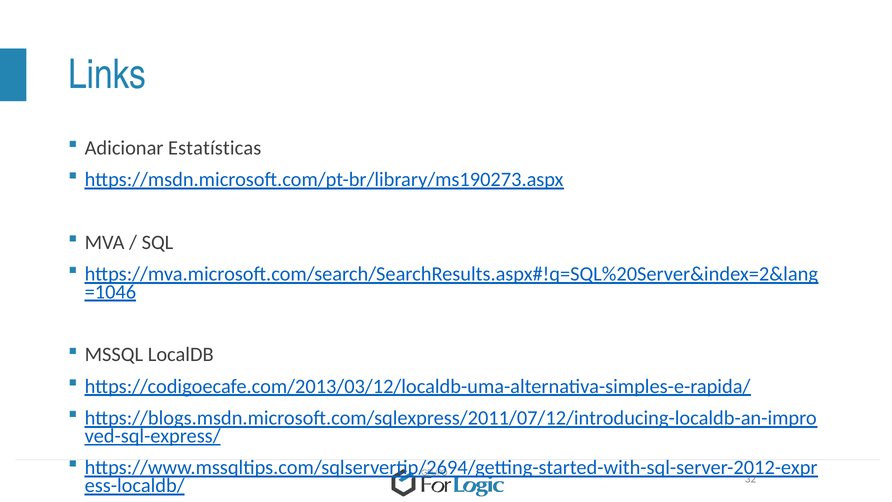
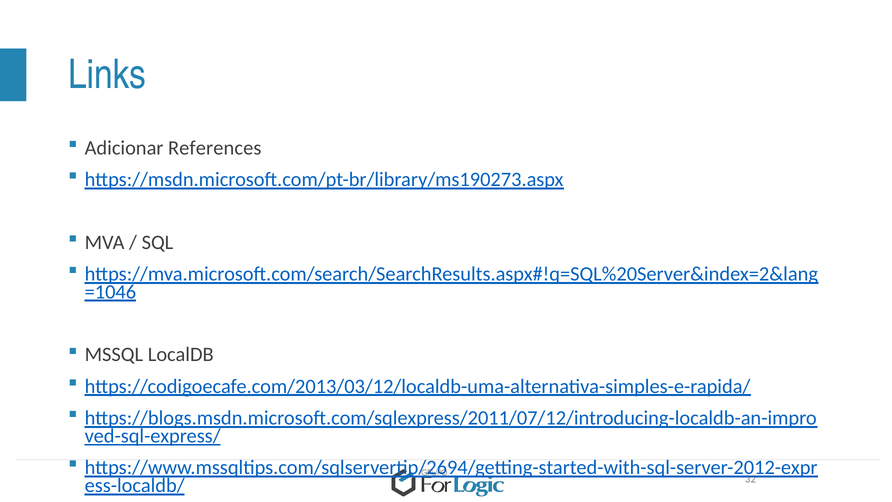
Estatísticas: Estatísticas -> References
